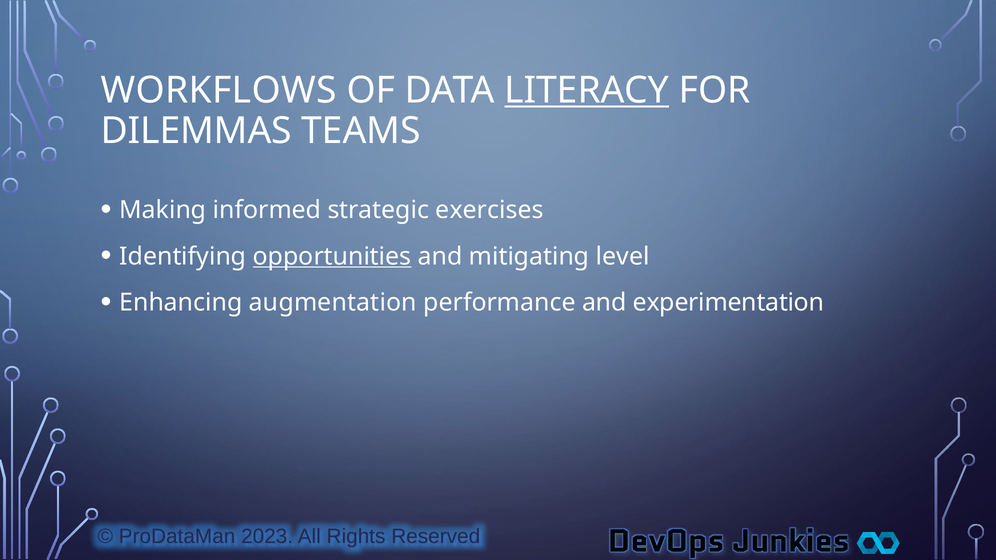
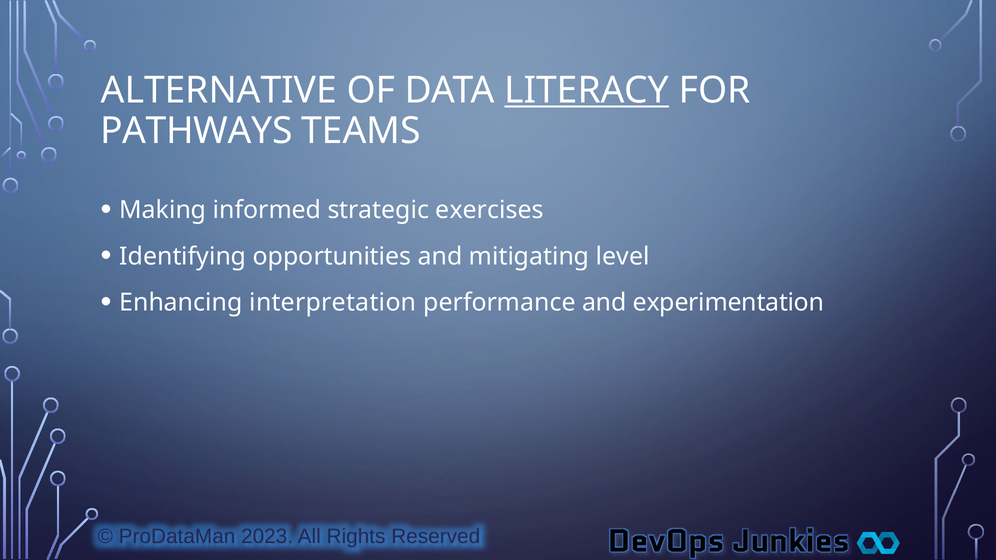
WORKFLOWS: WORKFLOWS -> ALTERNATIVE
DILEMMAS: DILEMMAS -> PATHWAYS
opportunities underline: present -> none
augmentation: augmentation -> interpretation
